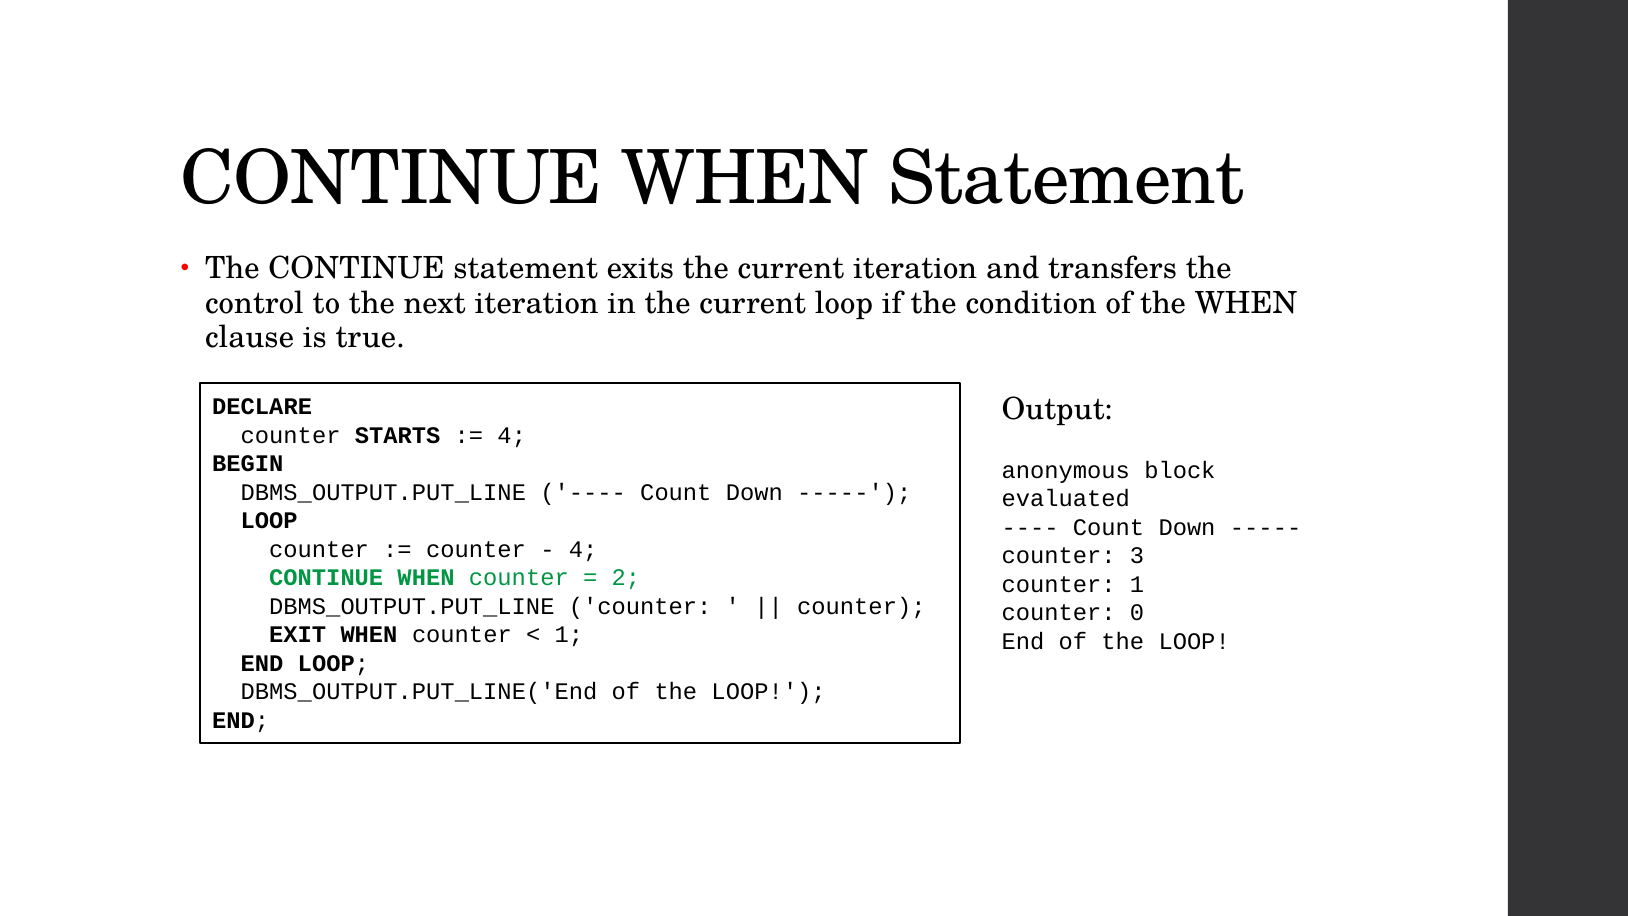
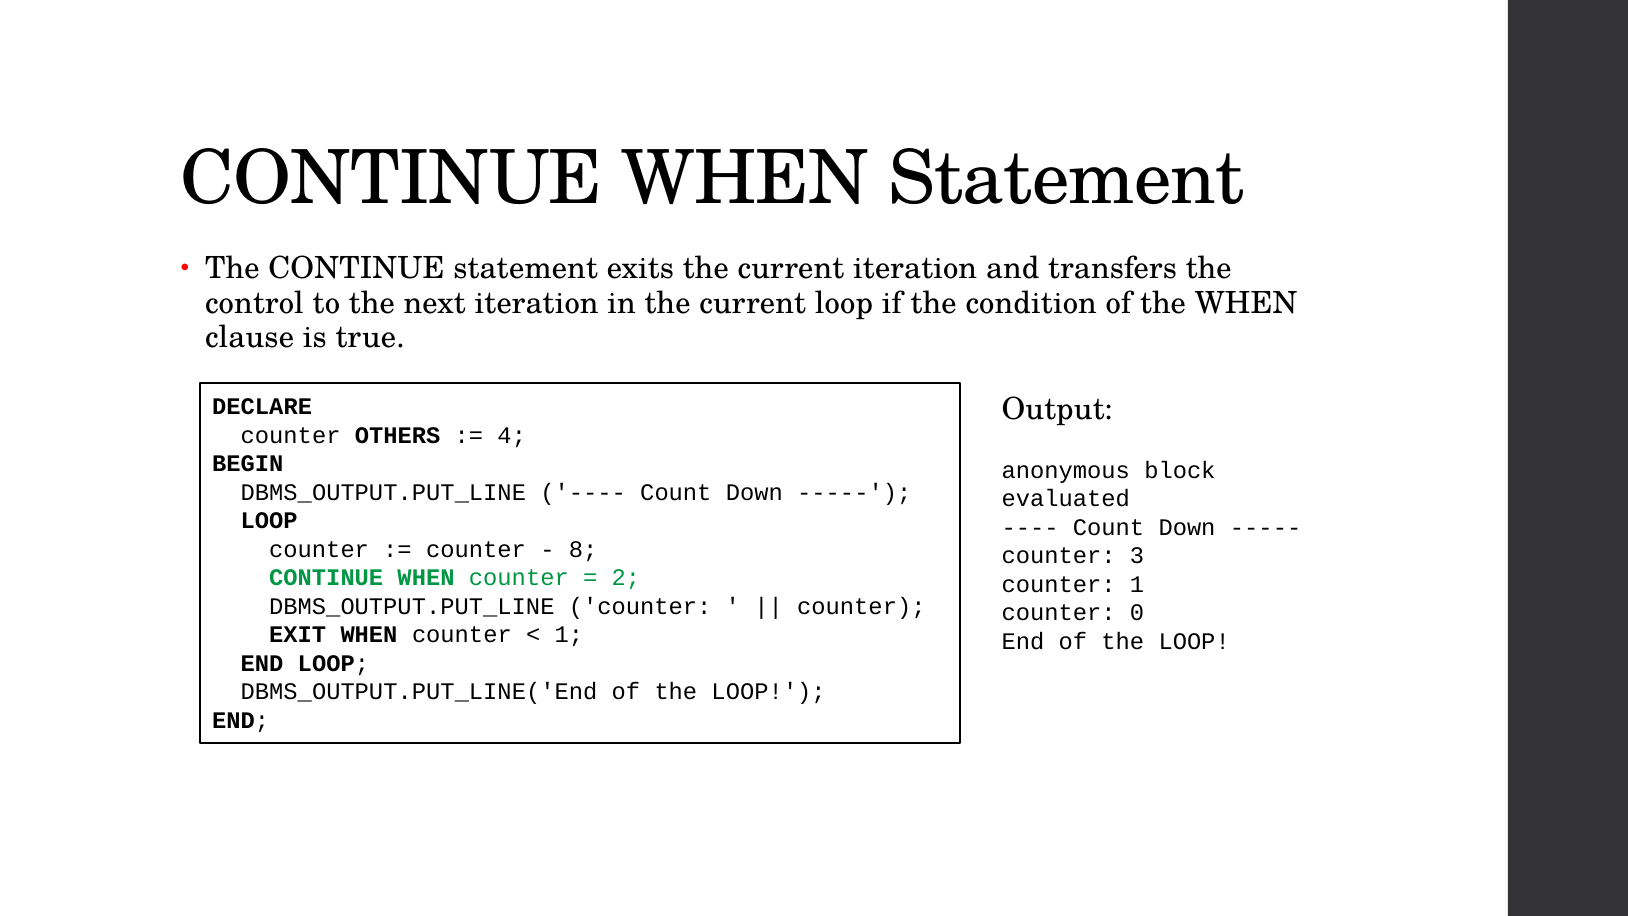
STARTS: STARTS -> OTHERS
4 at (583, 549): 4 -> 8
